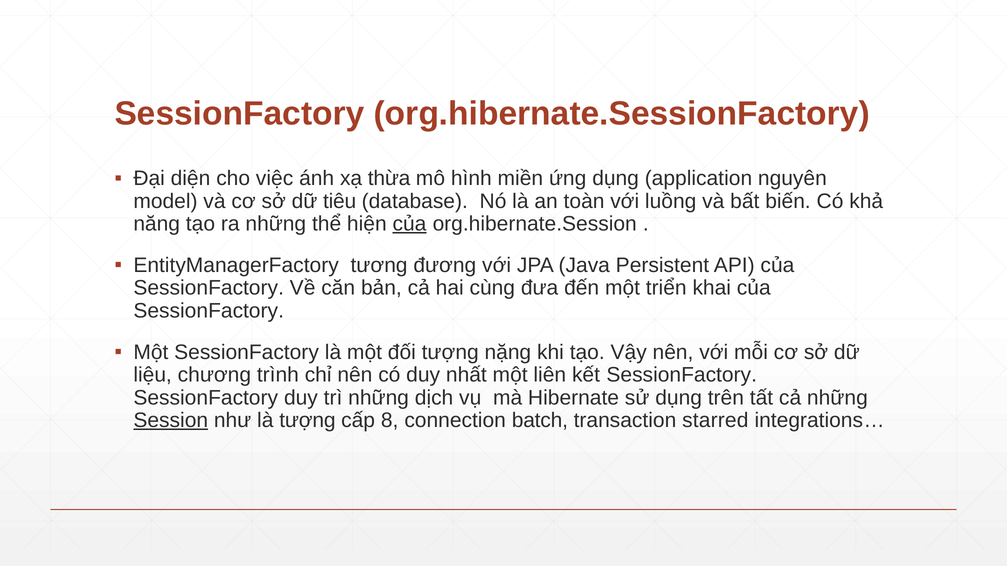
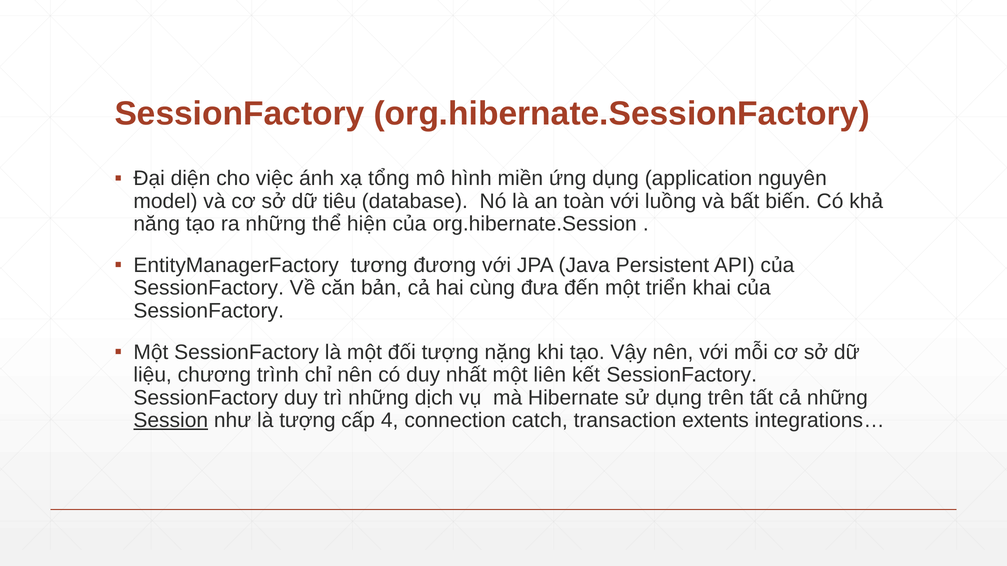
thừa: thừa -> tổng
của at (409, 224) underline: present -> none
8: 8 -> 4
batch: batch -> catch
starred: starred -> extents
